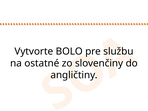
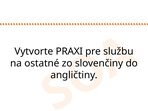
BOLO: BOLO -> PRAXI
